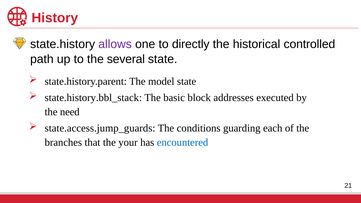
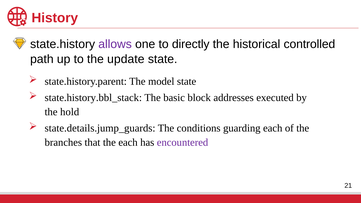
several: several -> update
need: need -> hold
state.access.jump_guards: state.access.jump_guards -> state.details.jump_guards
the your: your -> each
encountered colour: blue -> purple
